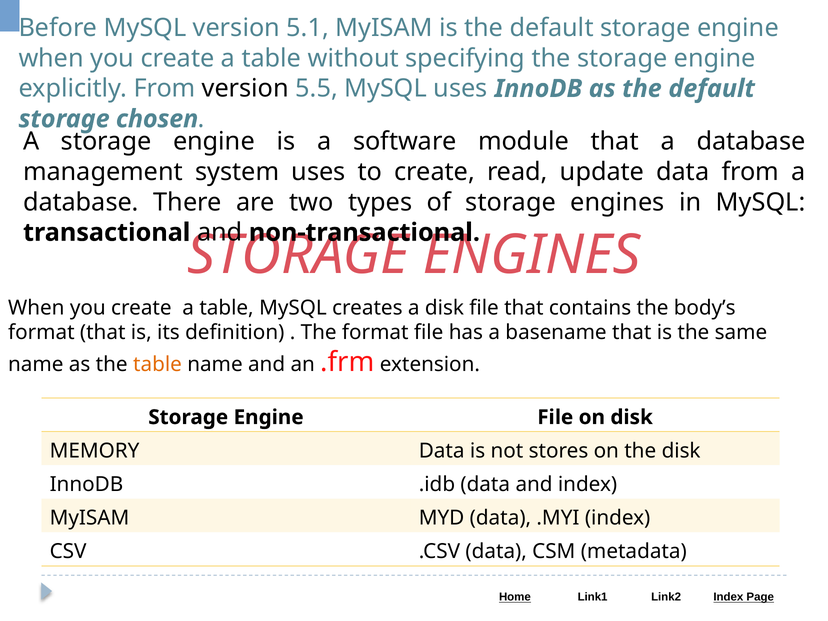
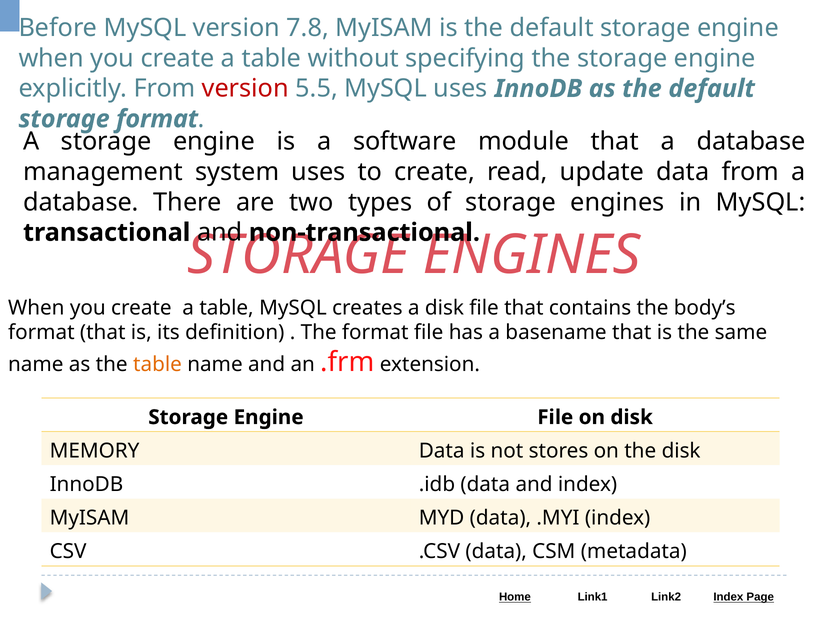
5.1: 5.1 -> 7.8
version at (245, 89) colour: black -> red
storage chosen: chosen -> format
